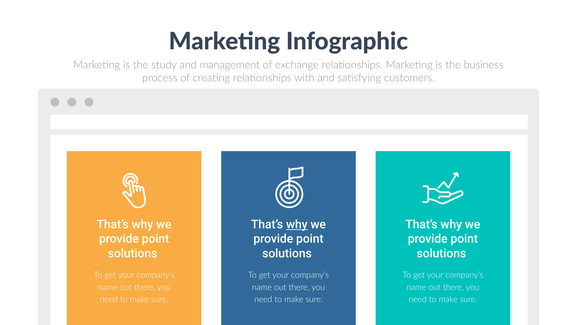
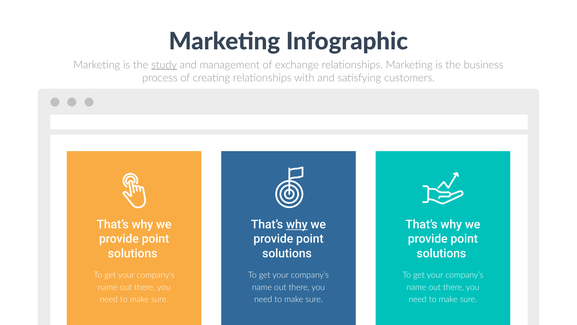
study underline: none -> present
